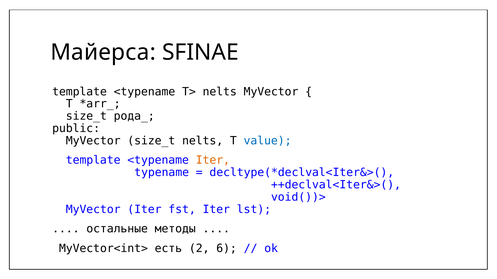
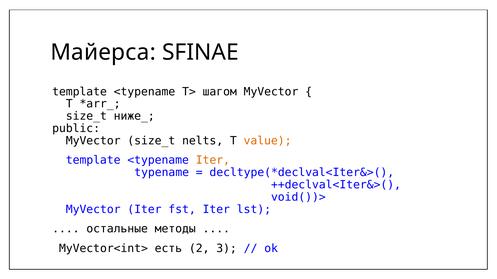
T> nelts: nelts -> шагом
рода_: рода_ -> ниже_
value colour: blue -> orange
6: 6 -> 3
